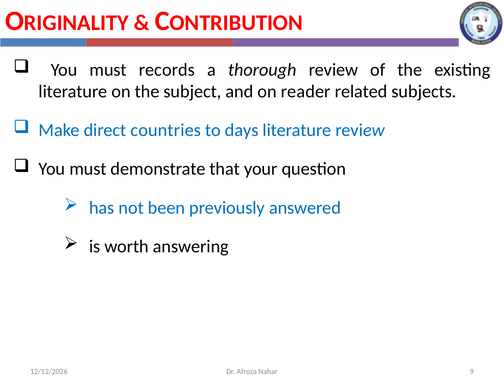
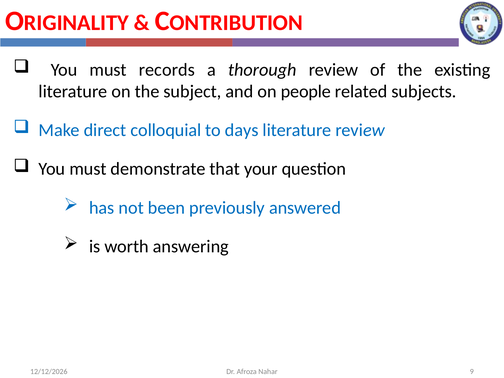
reader: reader -> people
countries: countries -> colloquial
